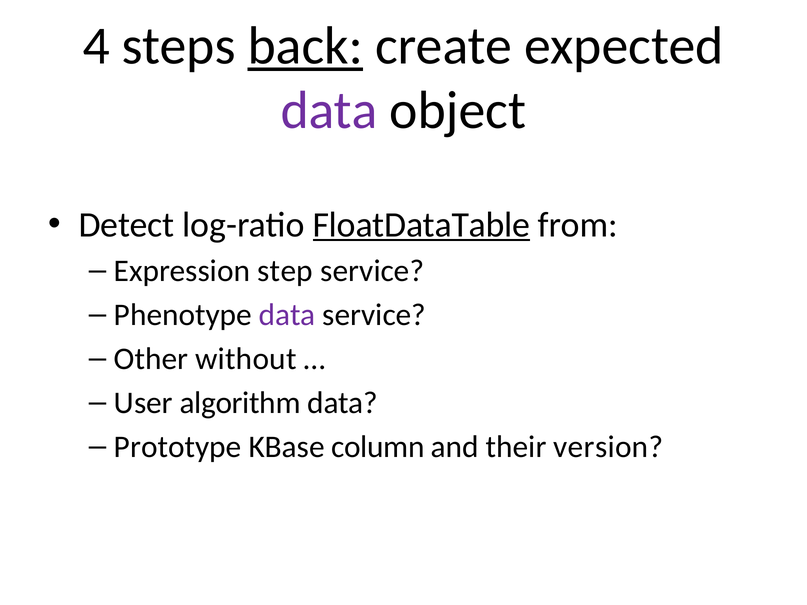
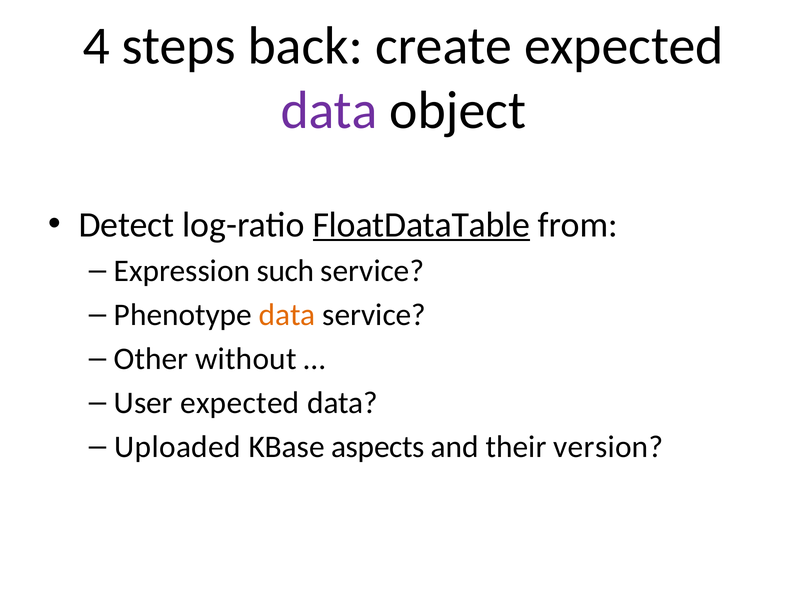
back underline: present -> none
step: step -> such
data at (287, 315) colour: purple -> orange
User algorithm: algorithm -> expected
Prototype: Prototype -> Uploaded
column: column -> aspects
